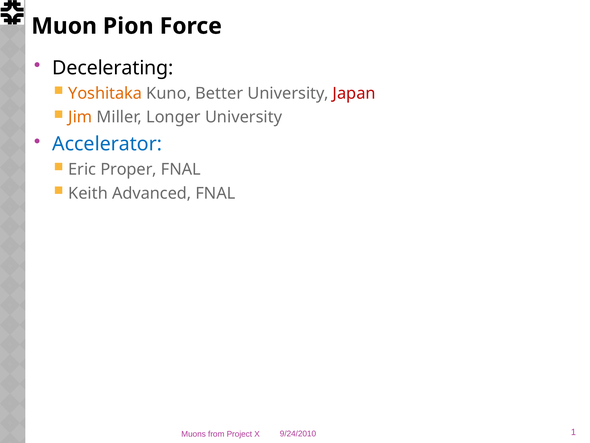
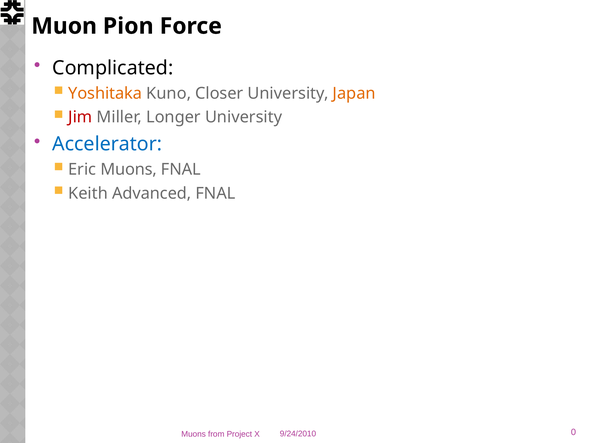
Decelerating: Decelerating -> Complicated
Better: Better -> Closer
Japan colour: red -> orange
Jim colour: orange -> red
Eric Proper: Proper -> Muons
1: 1 -> 0
